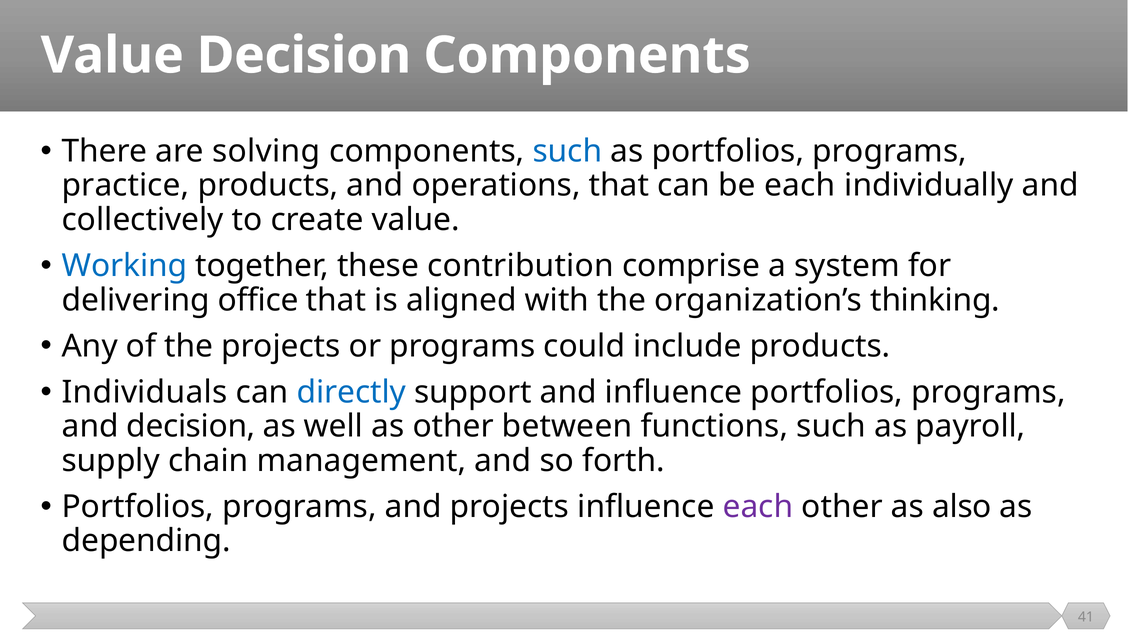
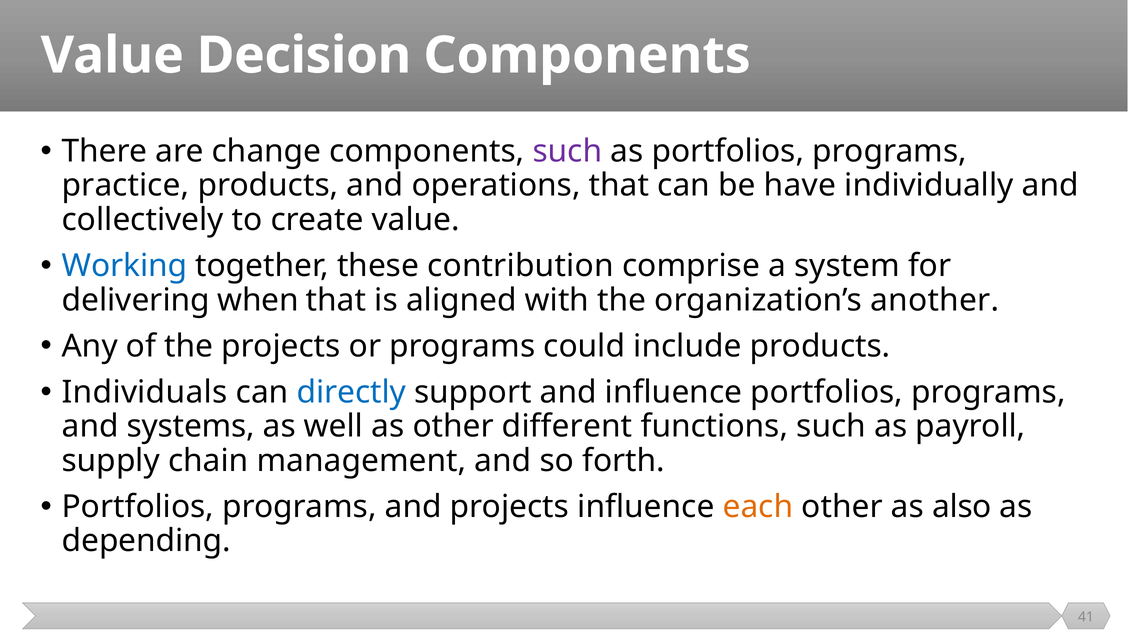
solving: solving -> change
such at (567, 151) colour: blue -> purple
be each: each -> have
office: office -> when
thinking: thinking -> another
and decision: decision -> systems
between: between -> different
each at (758, 507) colour: purple -> orange
